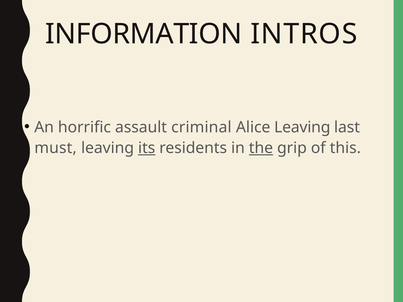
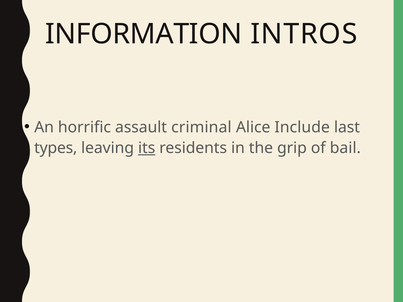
Alice Leaving: Leaving -> Include
must: must -> types
the underline: present -> none
this: this -> bail
